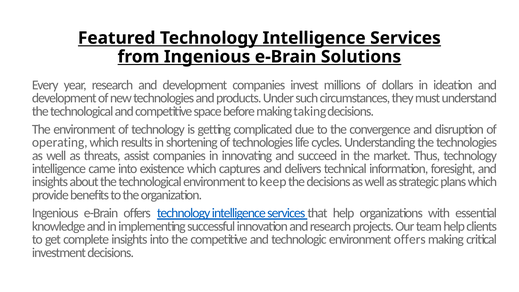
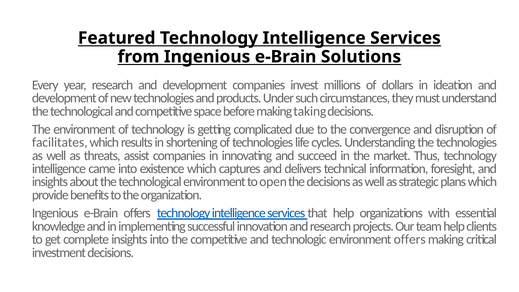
operating: operating -> facilitates
keep: keep -> open
